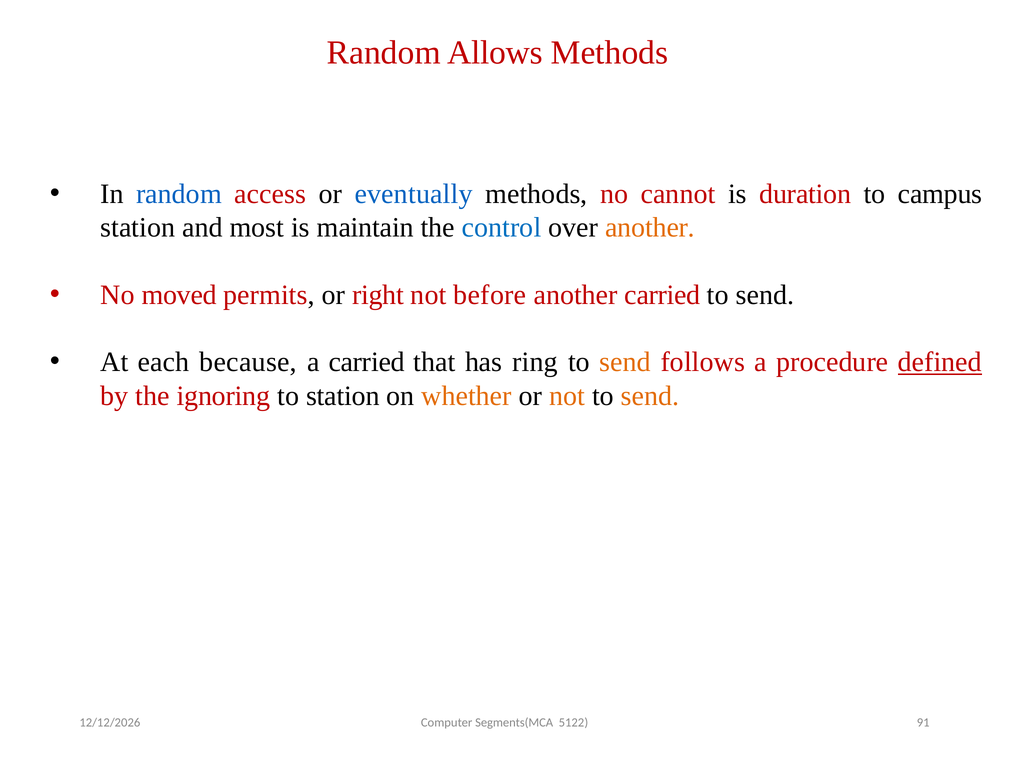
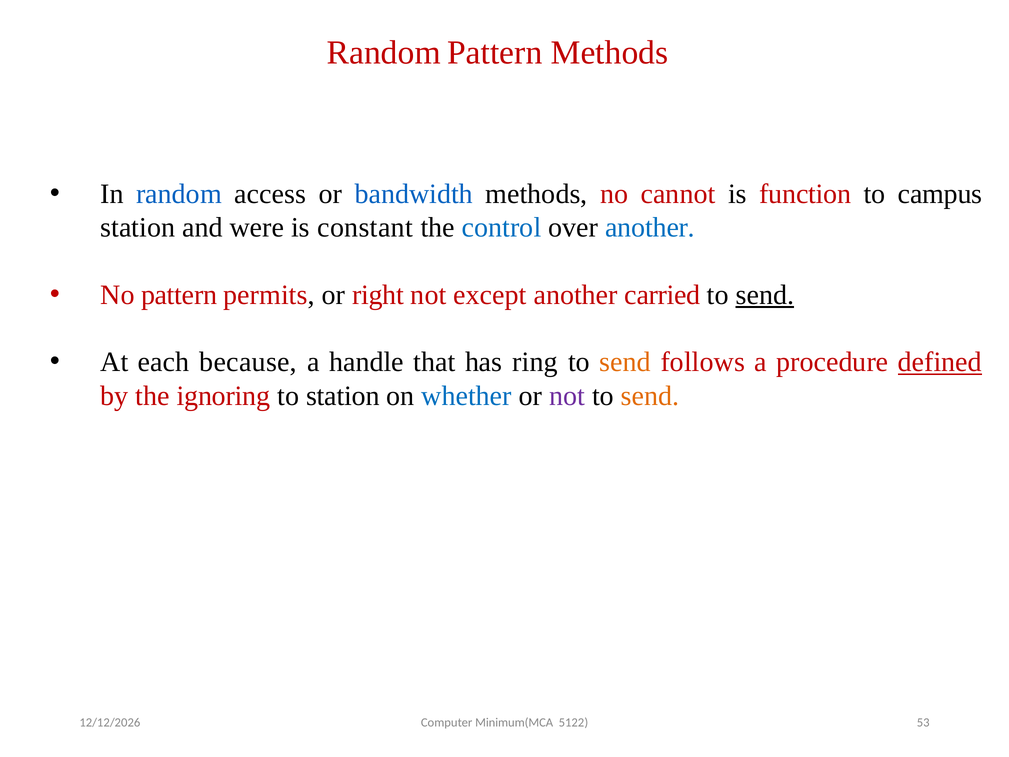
Random Allows: Allows -> Pattern
access colour: red -> black
eventually: eventually -> bandwidth
duration: duration -> function
most: most -> were
maintain: maintain -> constant
another at (650, 228) colour: orange -> blue
No moved: moved -> pattern
before: before -> except
send at (765, 295) underline: none -> present
a carried: carried -> handle
whether colour: orange -> blue
not at (567, 396) colour: orange -> purple
Segments(MCA: Segments(MCA -> Minimum(MCA
91: 91 -> 53
